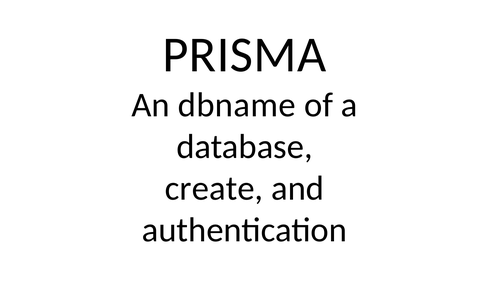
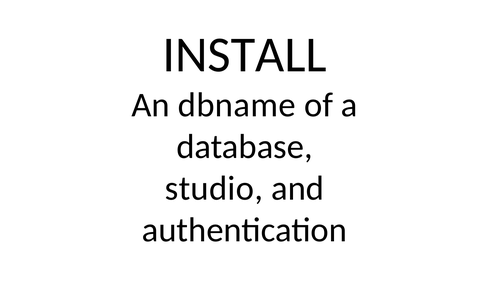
PRISMA: PRISMA -> INSTALL
create: create -> studio
